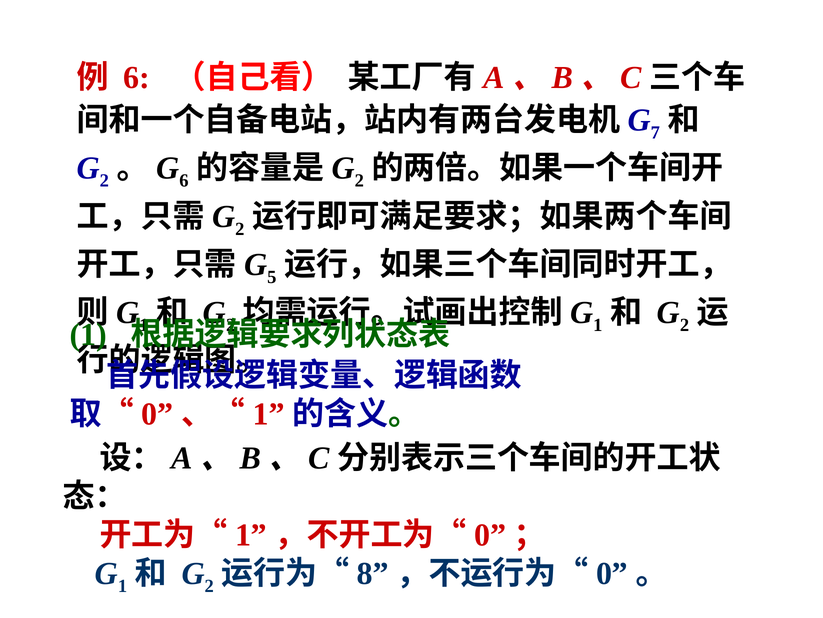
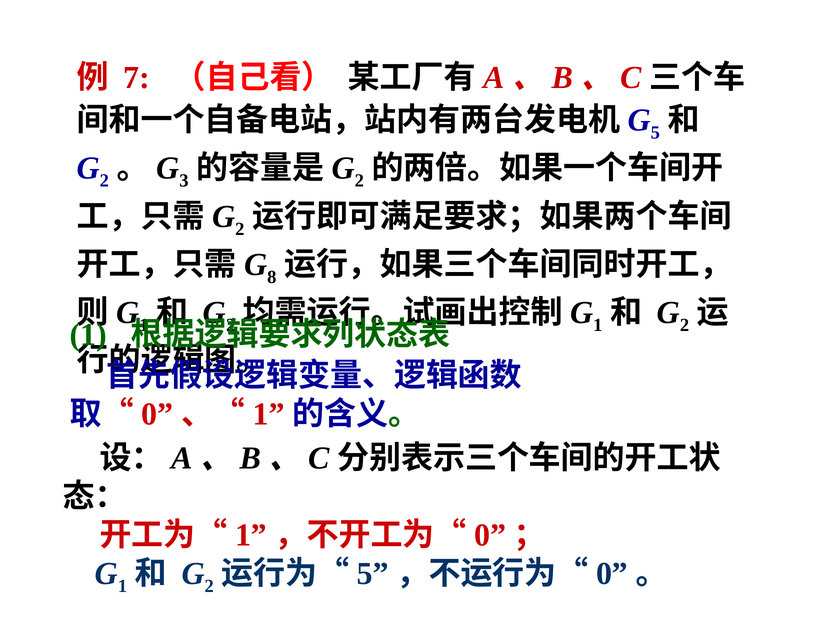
6 at (137, 77): 6 -> 7
7 at (655, 133): 7 -> 5
6 at (184, 181): 6 -> 3
5: 5 -> 8
8 at (373, 573): 8 -> 5
